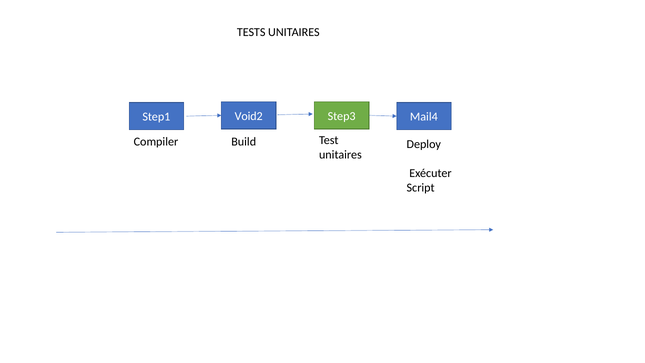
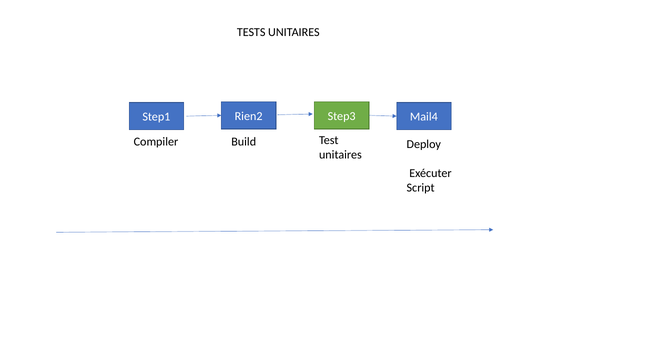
Void2: Void2 -> Rien2
